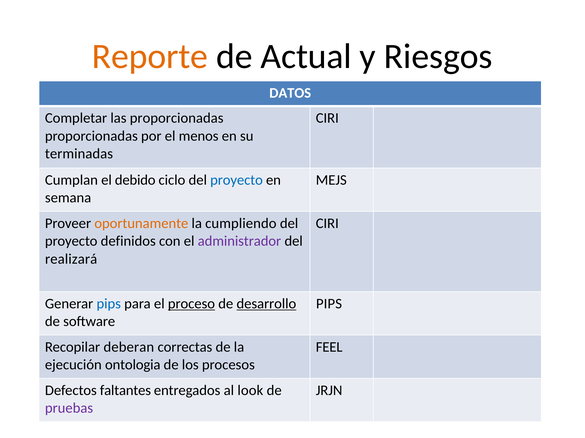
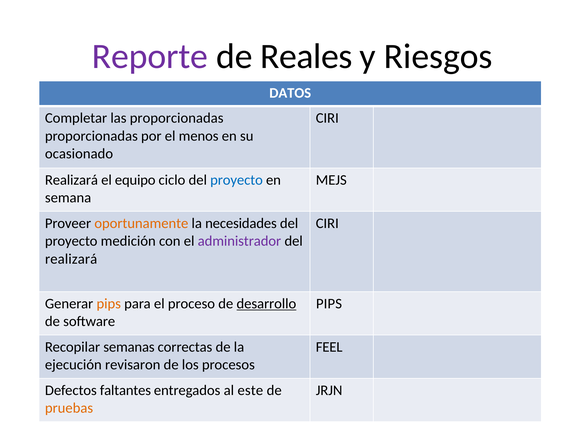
Reporte colour: orange -> purple
Actual: Actual -> Reales
terminadas: terminadas -> ocasionado
Cumplan at (71, 180): Cumplan -> Realizará
debido: debido -> equipo
cumpliendo: cumpliendo -> necesidades
definidos: definidos -> medición
pips at (109, 304) colour: blue -> orange
proceso underline: present -> none
deberan: deberan -> semanas
ontologia: ontologia -> revisaron
look: look -> este
pruebas colour: purple -> orange
